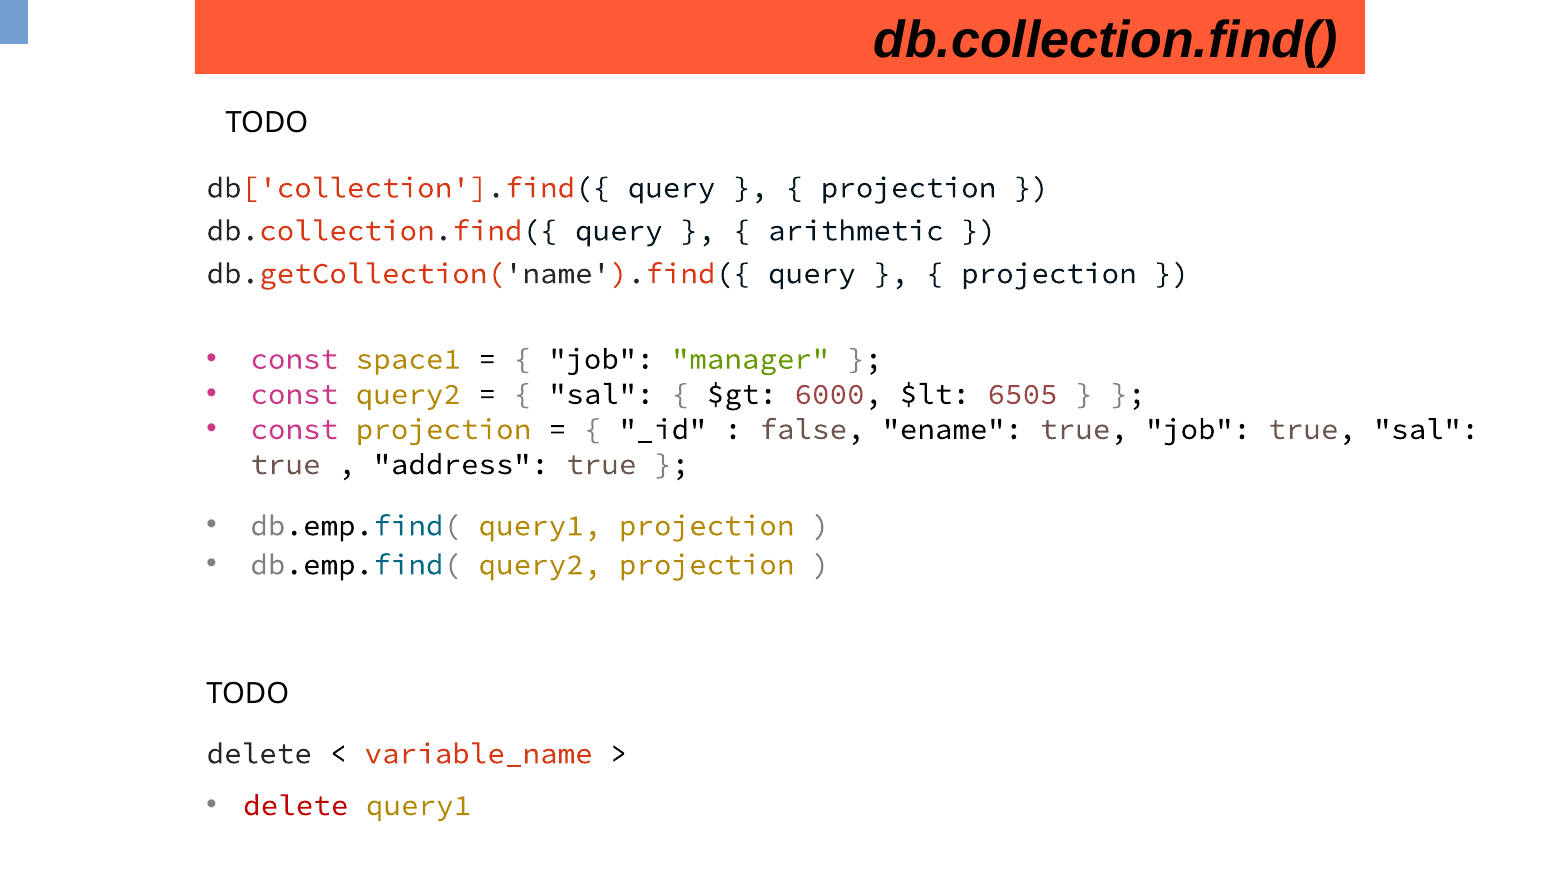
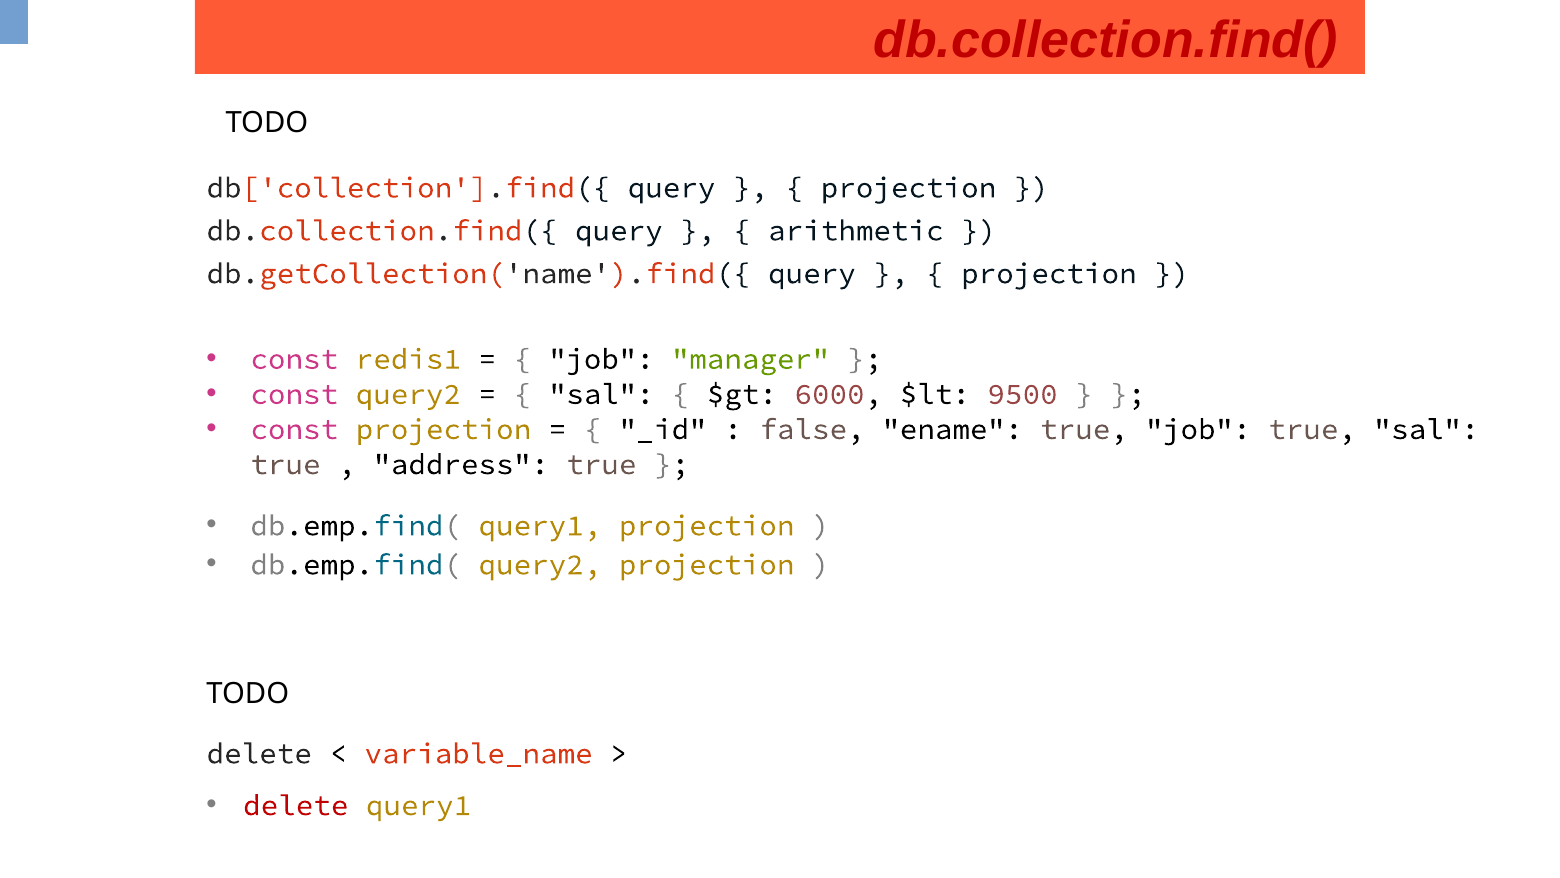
db.collection.find( colour: black -> red
space1: space1 -> redis1
6505: 6505 -> 9500
